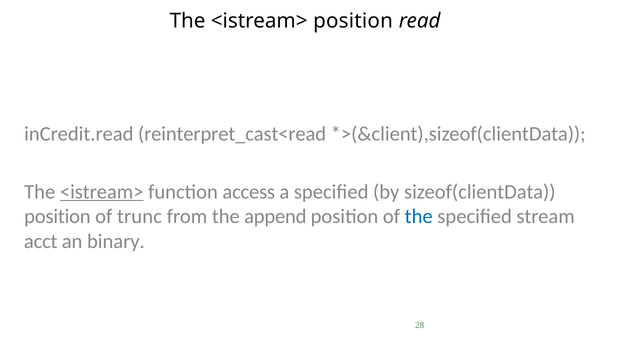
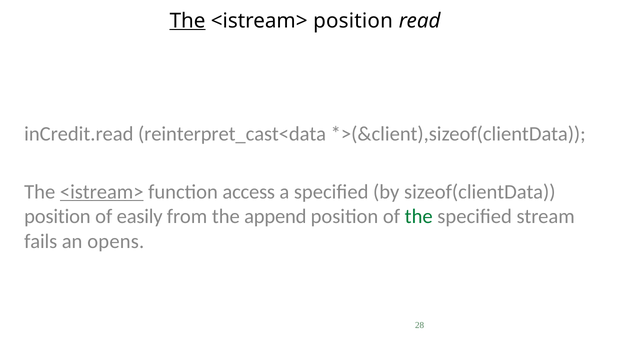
The at (188, 21) underline: none -> present
reinterpret_cast<read: reinterpret_cast<read -> reinterpret_cast<data
trunc: trunc -> easily
the at (419, 216) colour: blue -> green
acct: acct -> fails
binary: binary -> opens
